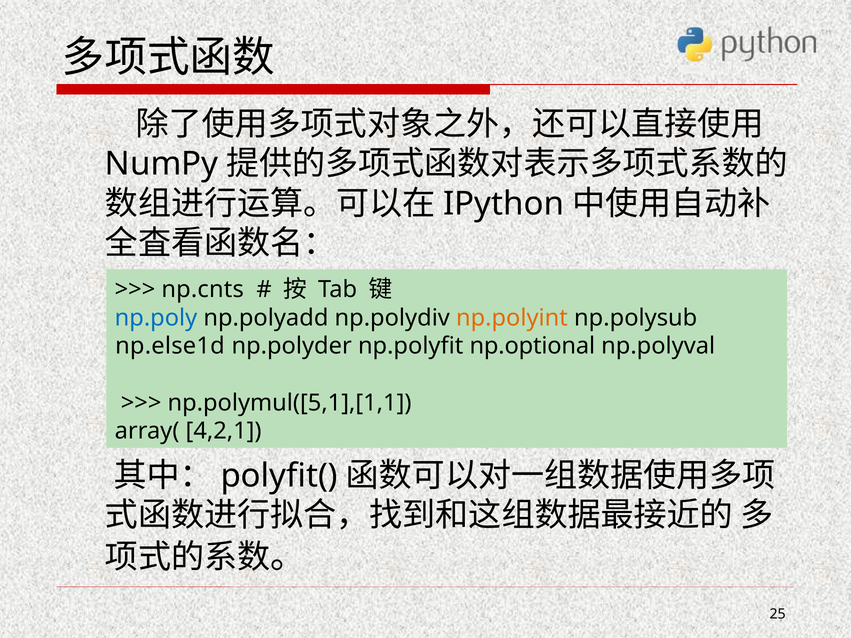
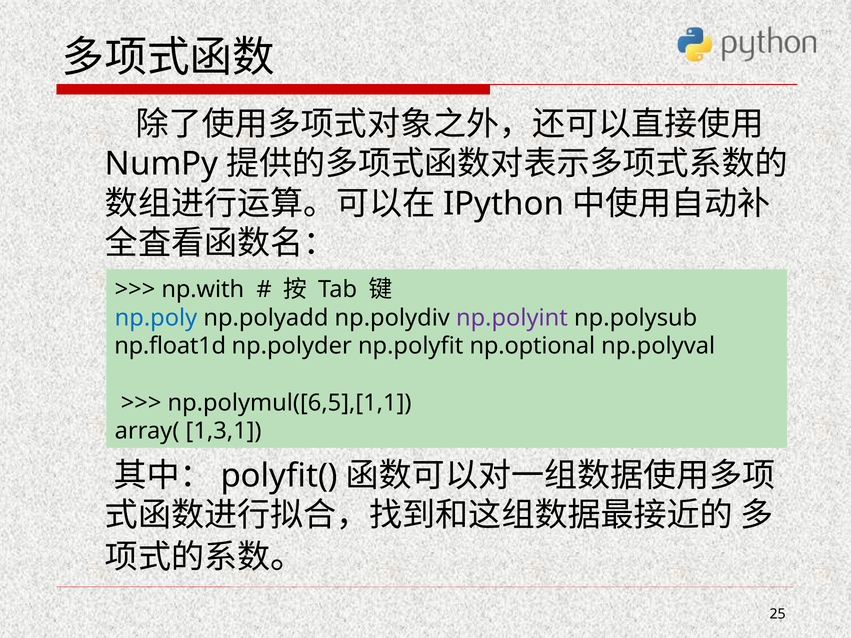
np.cnts: np.cnts -> np.with
np.polyint colour: orange -> purple
np.else1d: np.else1d -> np.float1d
np.polymul([5,1],[1,1: np.polymul([5,1],[1,1 -> np.polymul([6,5],[1,1
4,2,1: 4,2,1 -> 1,3,1
